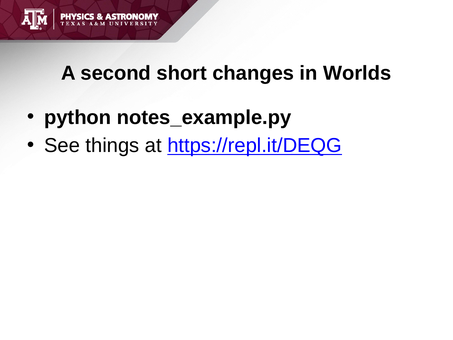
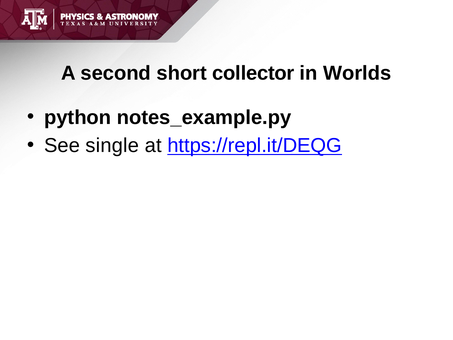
changes: changes -> collector
things: things -> single
